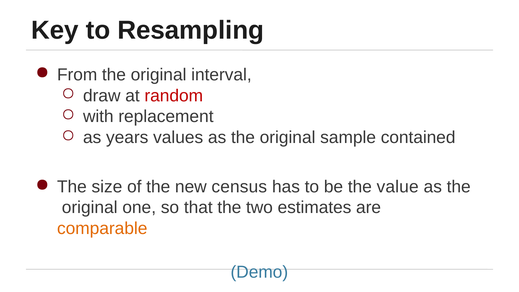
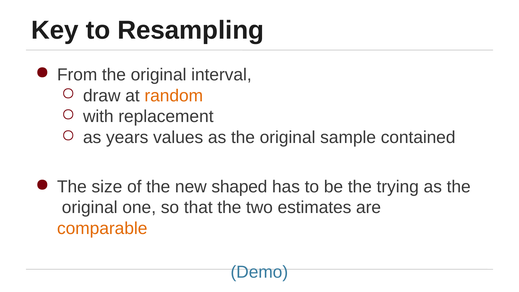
random colour: red -> orange
census: census -> shaped
value: value -> trying
